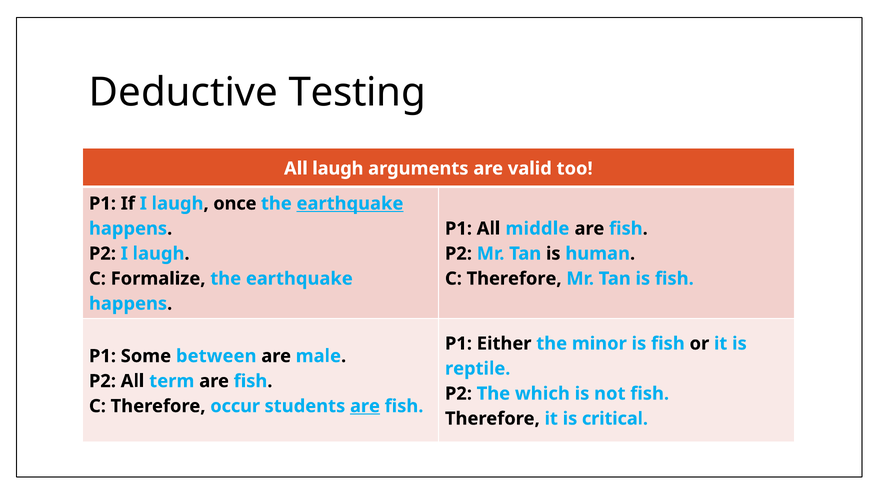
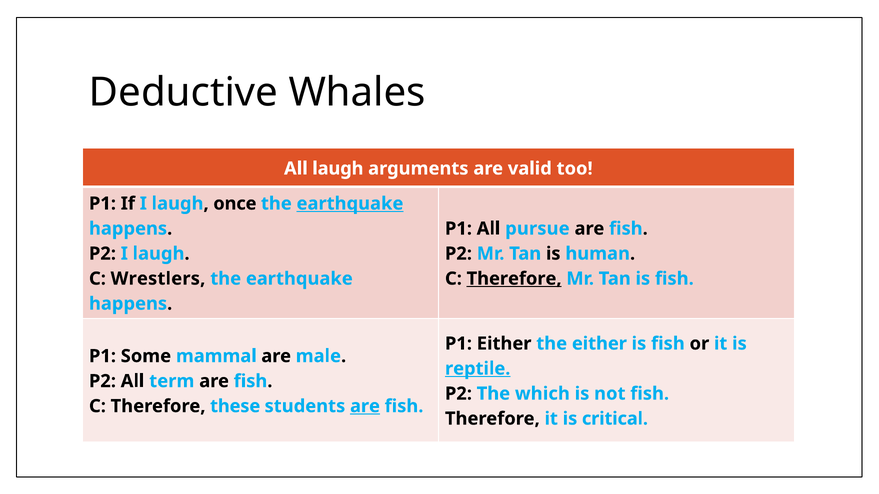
Testing: Testing -> Whales
middle: middle -> pursue
Formalize: Formalize -> Wrestlers
Therefore at (514, 279) underline: none -> present
the minor: minor -> either
between: between -> mammal
reptile underline: none -> present
occur: occur -> these
